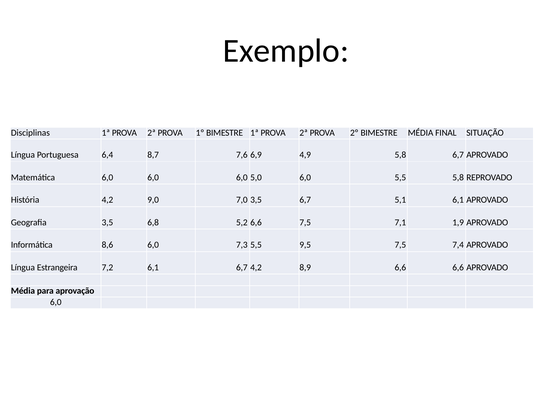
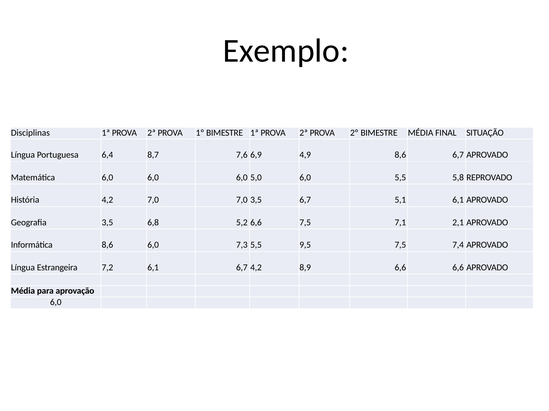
4,9 5,8: 5,8 -> 8,6
4,2 9,0: 9,0 -> 7,0
1,9: 1,9 -> 2,1
